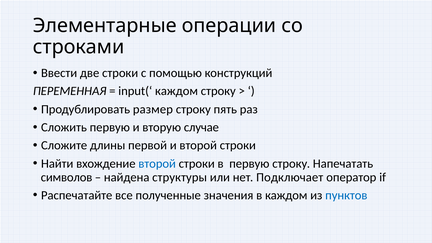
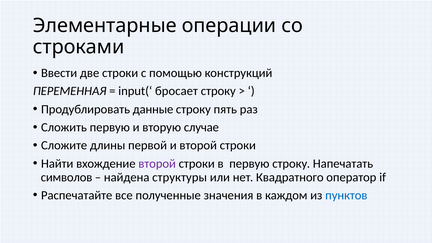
input(‘ каждом: каждом -> бросает
размер: размер -> данные
второй at (157, 164) colour: blue -> purple
Подключает: Подключает -> Квадратного
